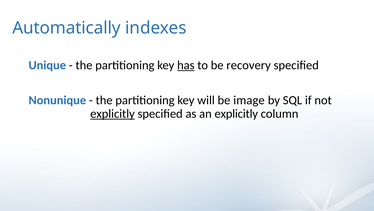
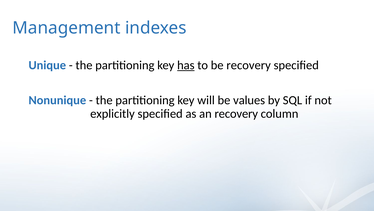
Automatically: Automatically -> Management
image: image -> values
explicitly at (112, 113) underline: present -> none
an explicitly: explicitly -> recovery
